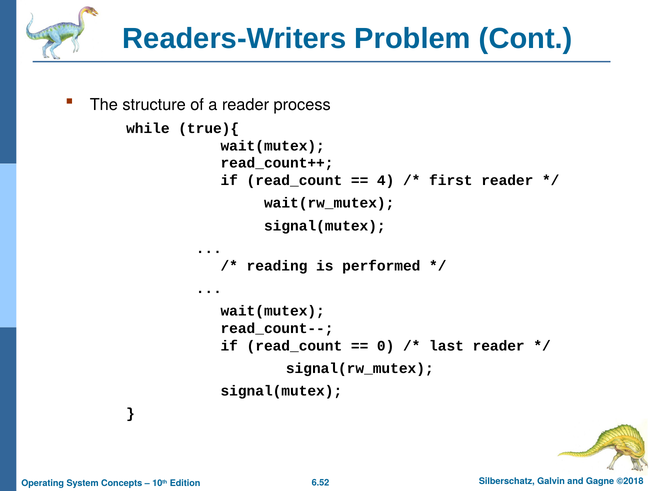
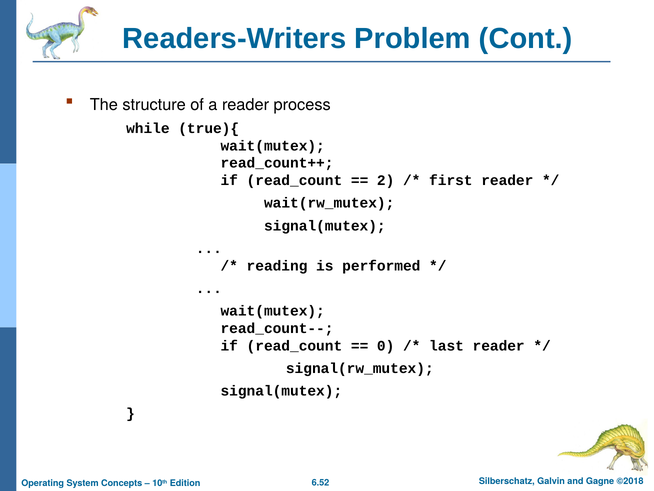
4: 4 -> 2
